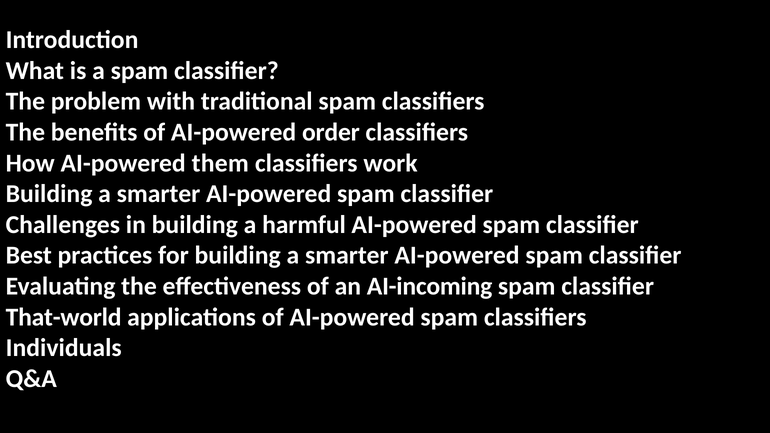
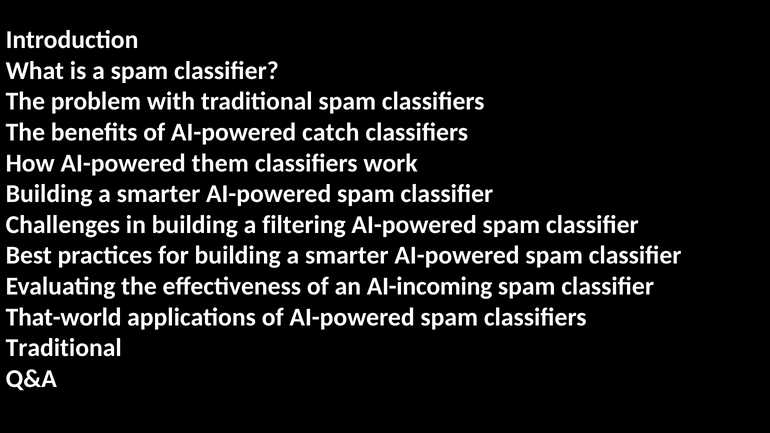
order: order -> catch
harmful: harmful -> filtering
Individuals at (64, 348): Individuals -> Traditional
